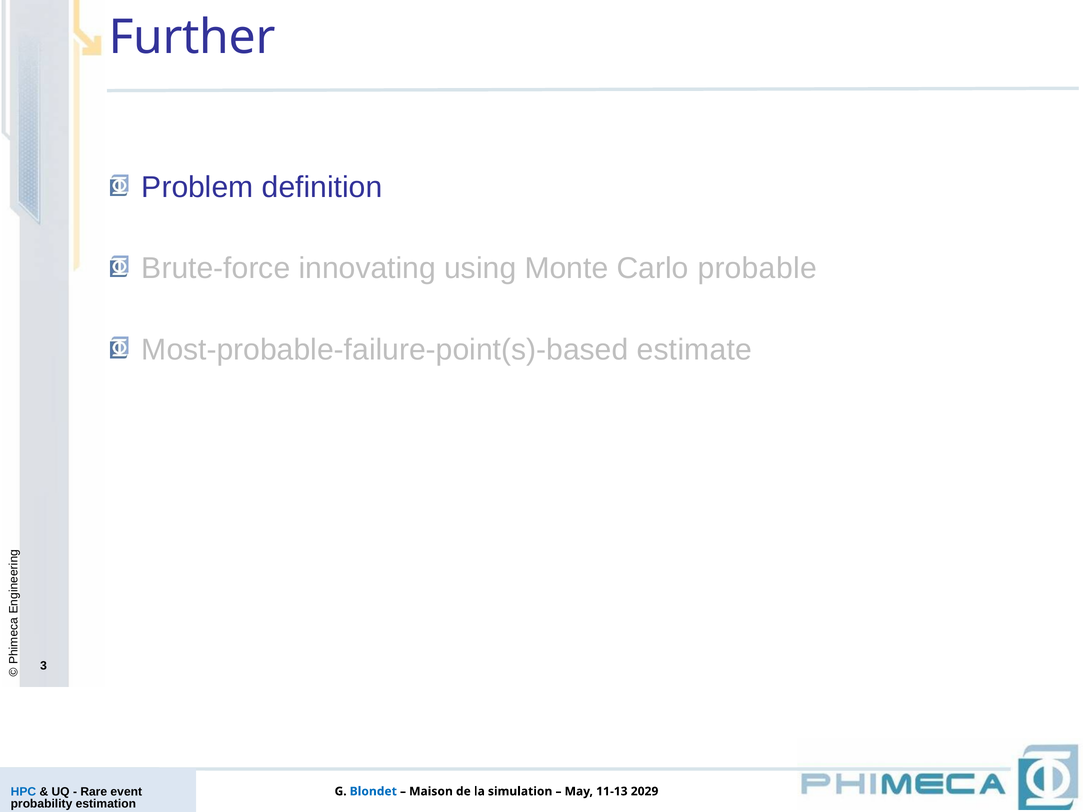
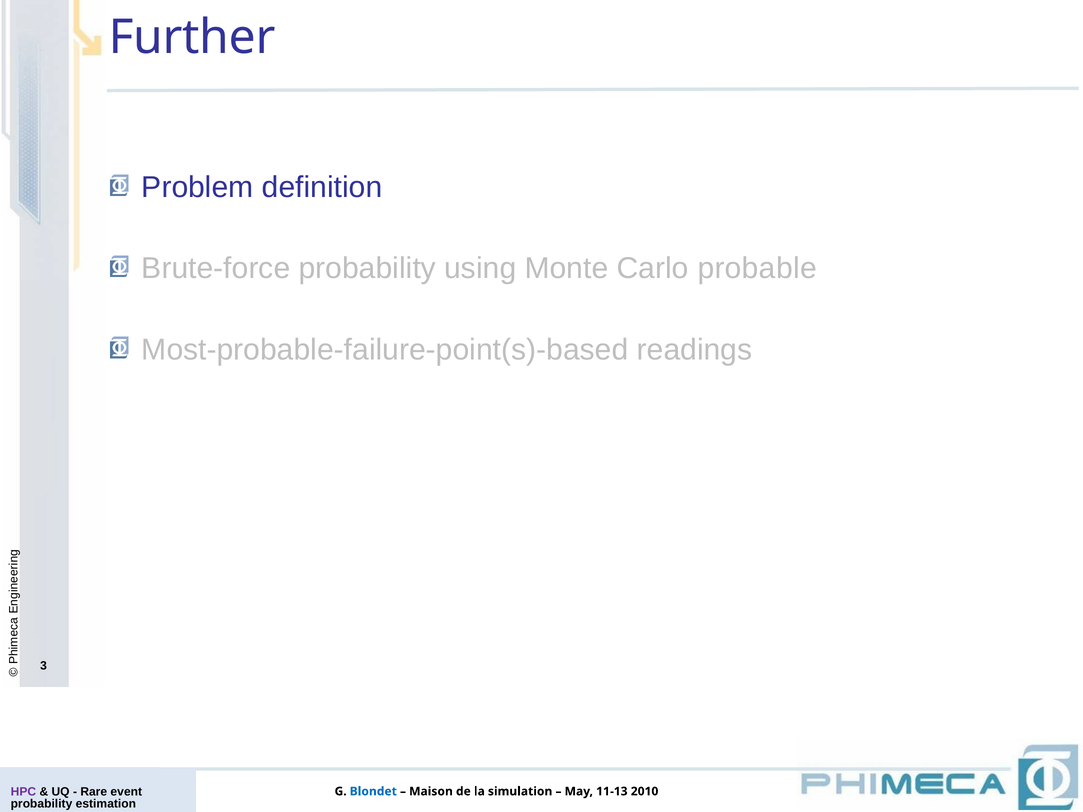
Brute-force innovating: innovating -> probability
estimate: estimate -> readings
HPC colour: blue -> purple
2029: 2029 -> 2010
